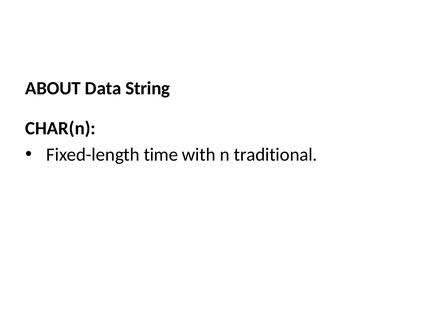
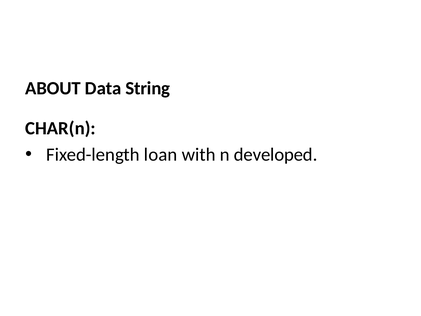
time: time -> loan
traditional: traditional -> developed
